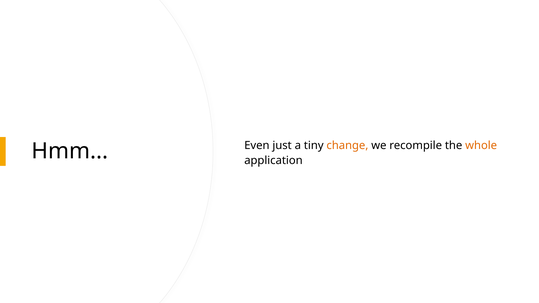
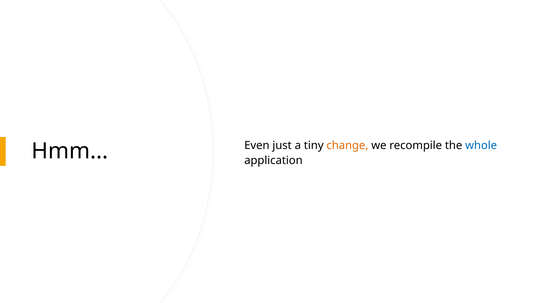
whole colour: orange -> blue
